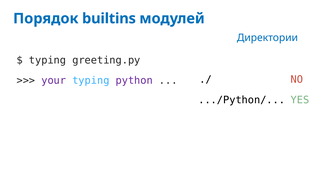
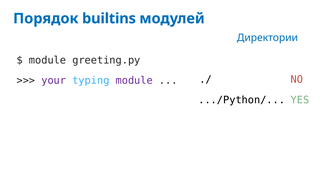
typing at (48, 60): typing -> module
typing python: python -> module
